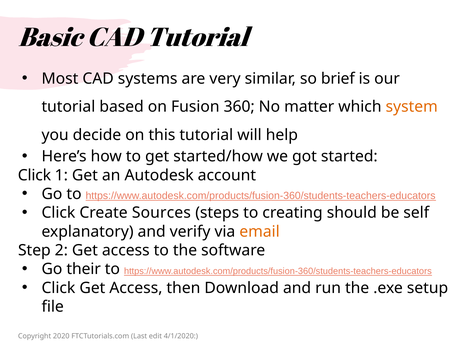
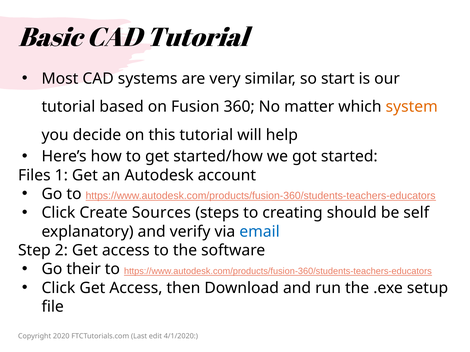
brief: brief -> start
Click at (34, 175): Click -> Files
email colour: orange -> blue
